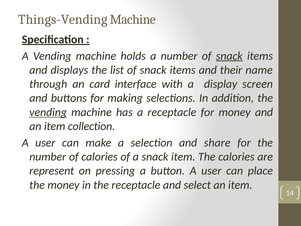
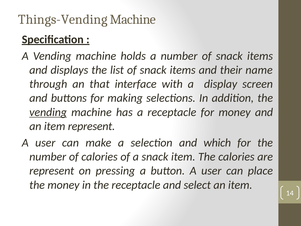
snack at (229, 56) underline: present -> none
card: card -> that
item collection: collection -> represent
share: share -> which
